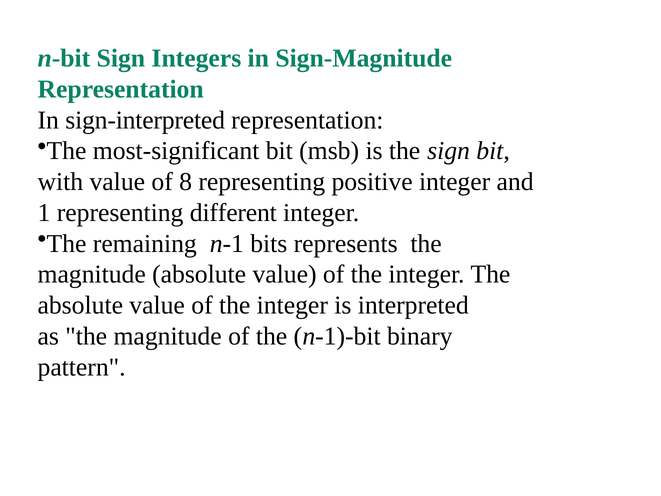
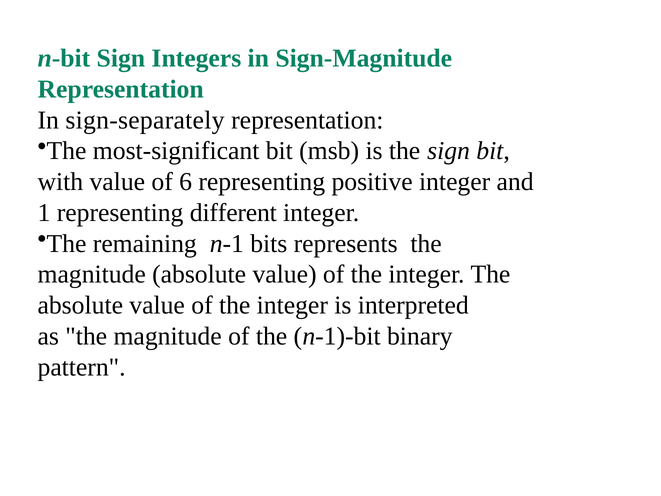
sign-interpreted: sign-interpreted -> sign-separately
8: 8 -> 6
